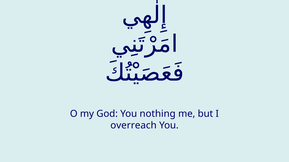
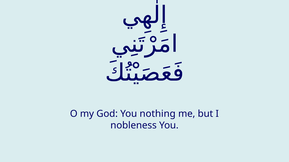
overreach: overreach -> nobleness
